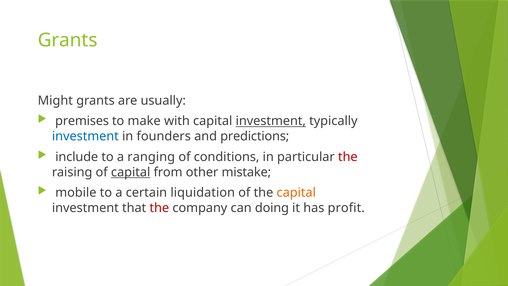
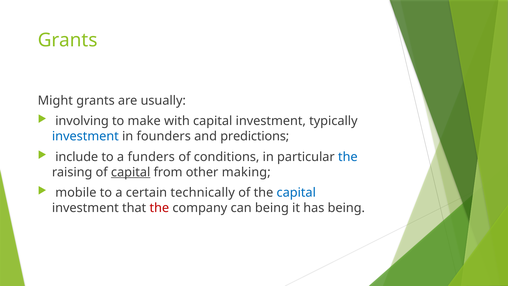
premises: premises -> involving
investment at (271, 121) underline: present -> none
ranging: ranging -> funders
the at (348, 157) colour: red -> blue
mistake: mistake -> making
liquidation: liquidation -> technically
capital at (296, 193) colour: orange -> blue
can doing: doing -> being
has profit: profit -> being
